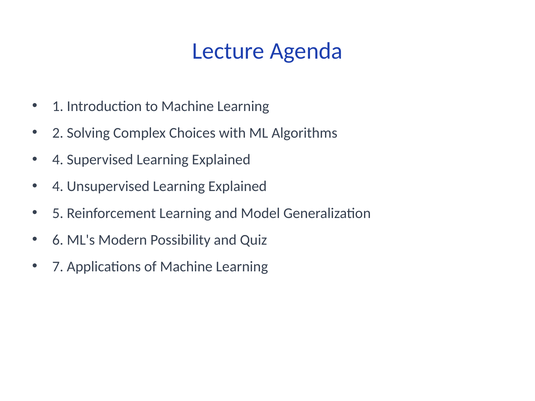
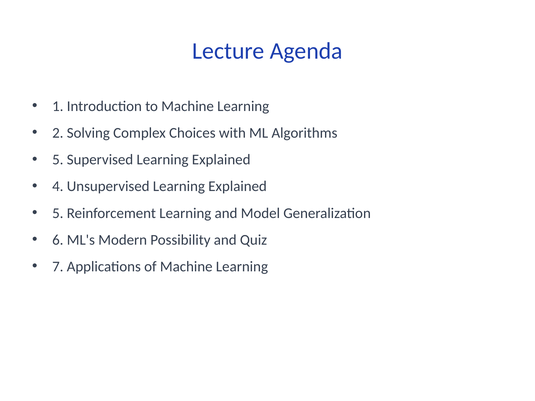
4 at (58, 160): 4 -> 5
